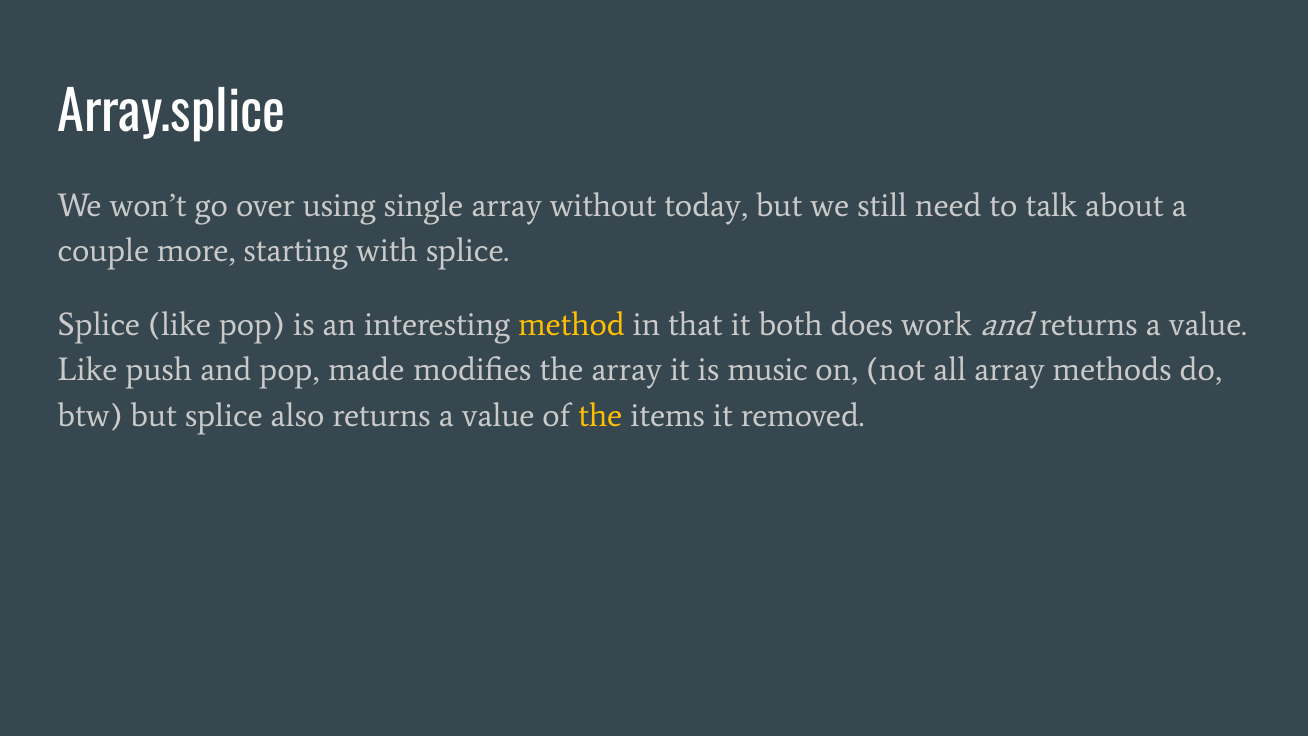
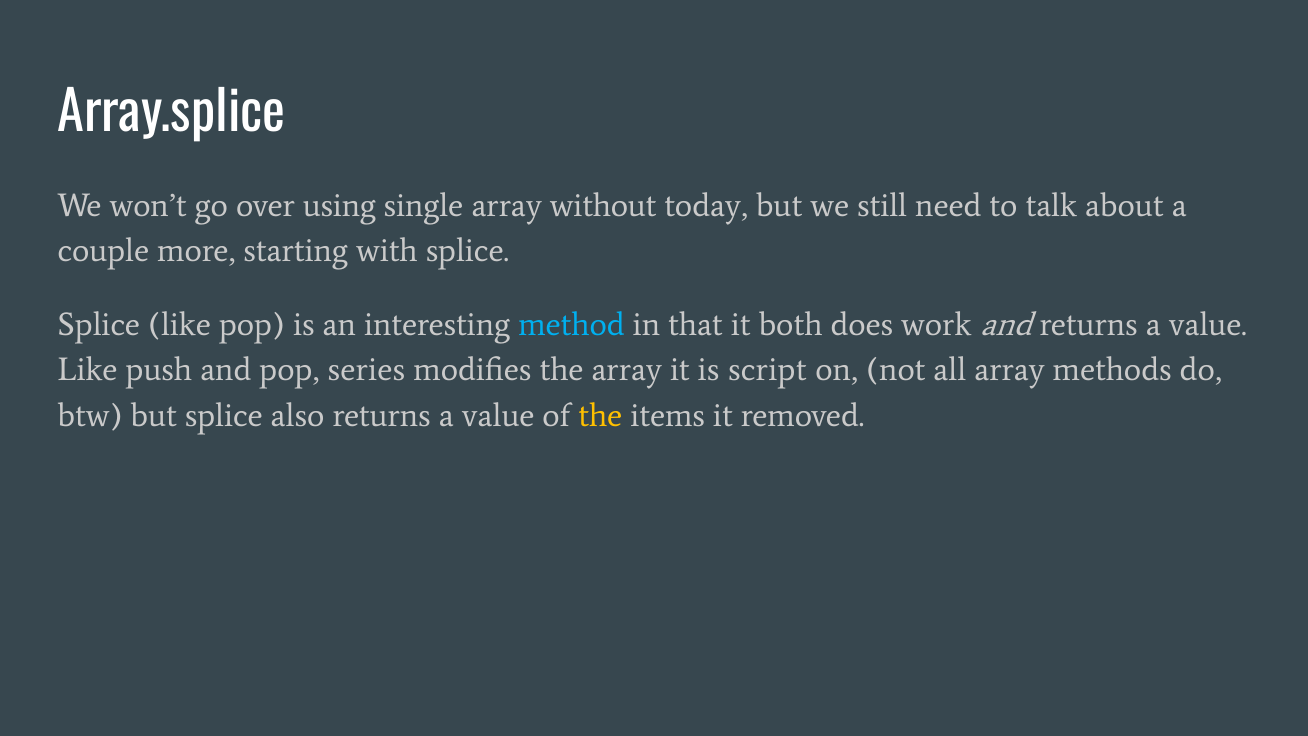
method colour: yellow -> light blue
made: made -> series
music: music -> script
